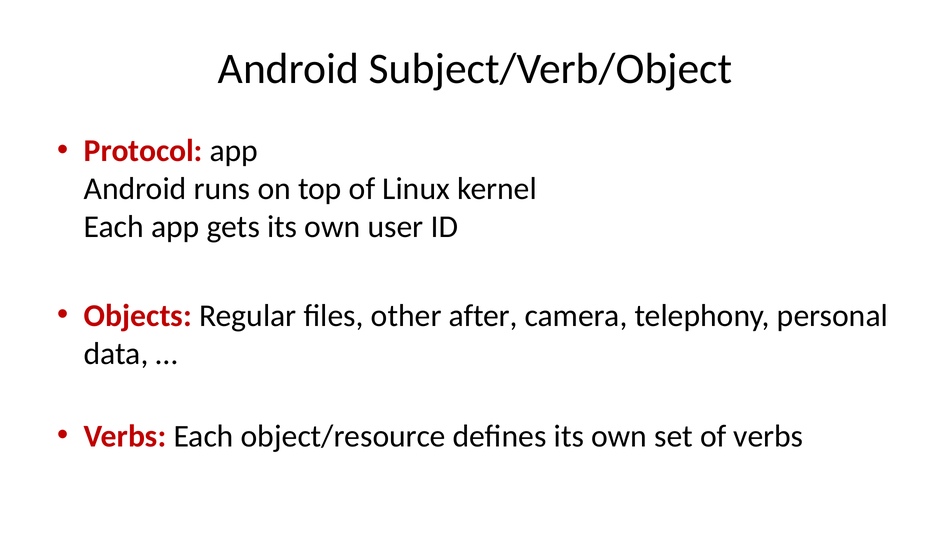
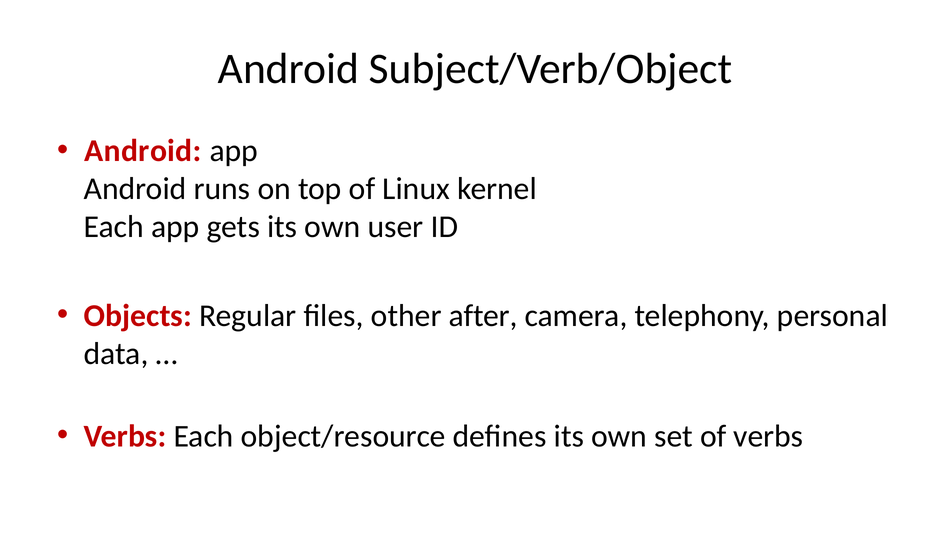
Protocol at (143, 151): Protocol -> Android
